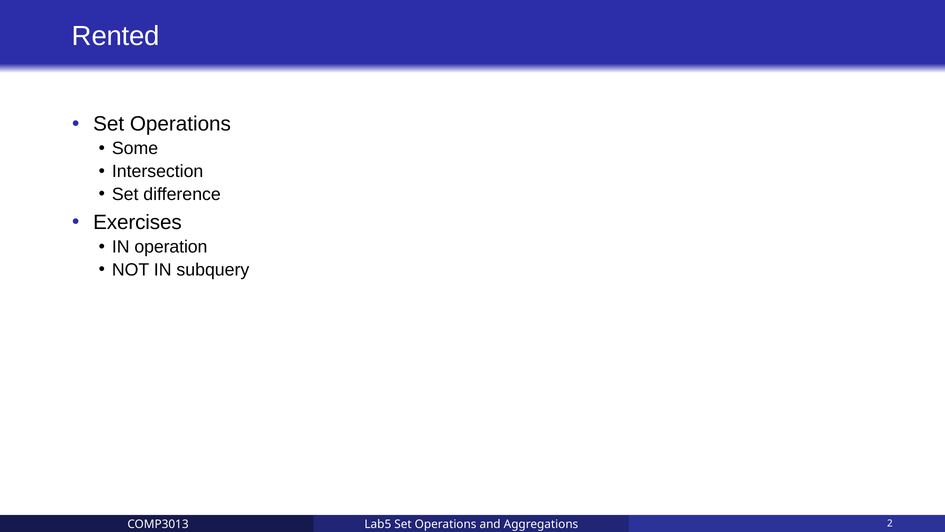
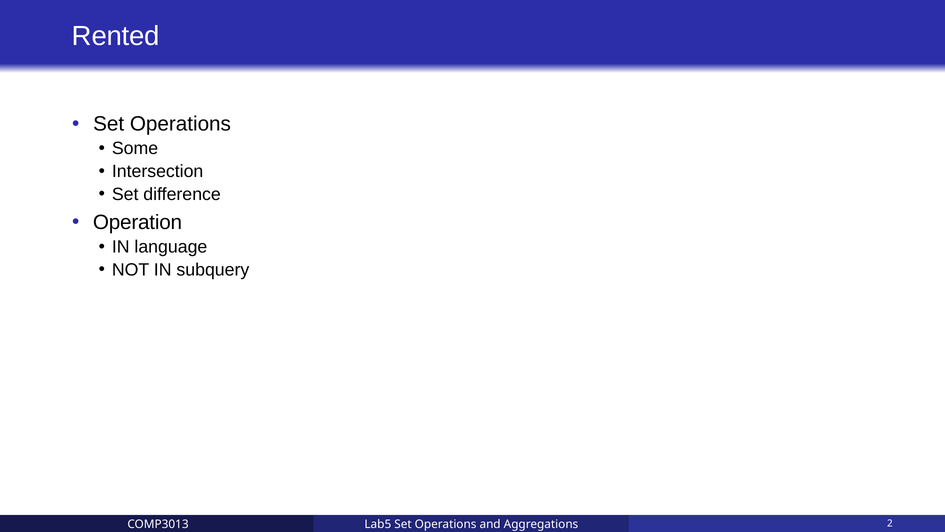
Exercises: Exercises -> Operation
operation: operation -> language
